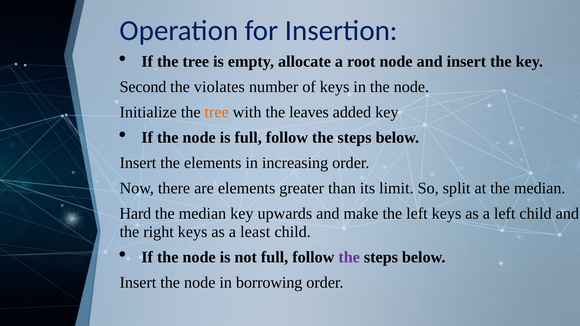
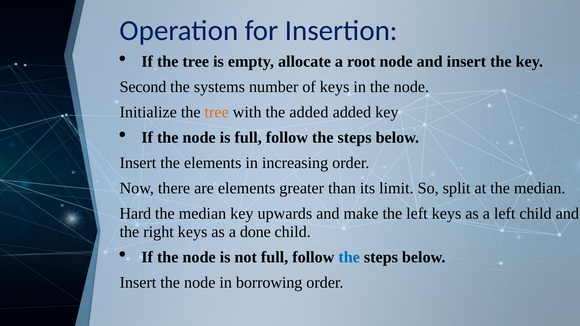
violates: violates -> systems
the leaves: leaves -> added
least: least -> done
the at (349, 257) colour: purple -> blue
